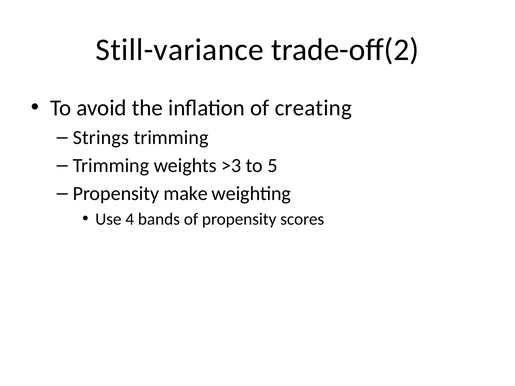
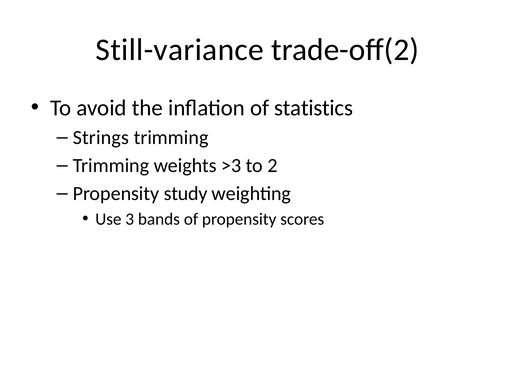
creating: creating -> statistics
5: 5 -> 2
make: make -> study
4: 4 -> 3
